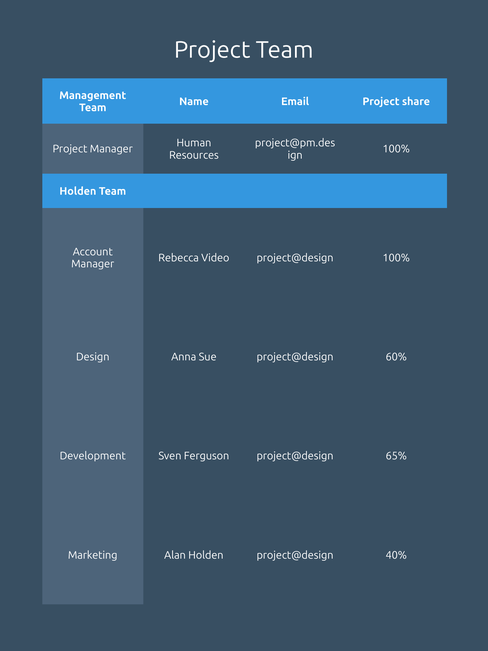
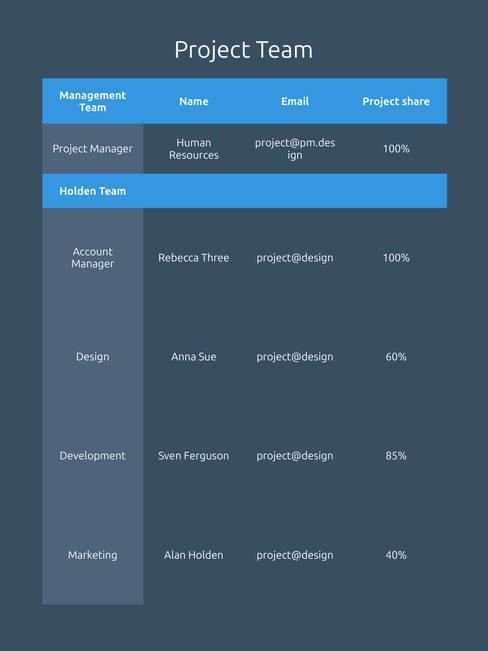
Video: Video -> Three
65%: 65% -> 85%
